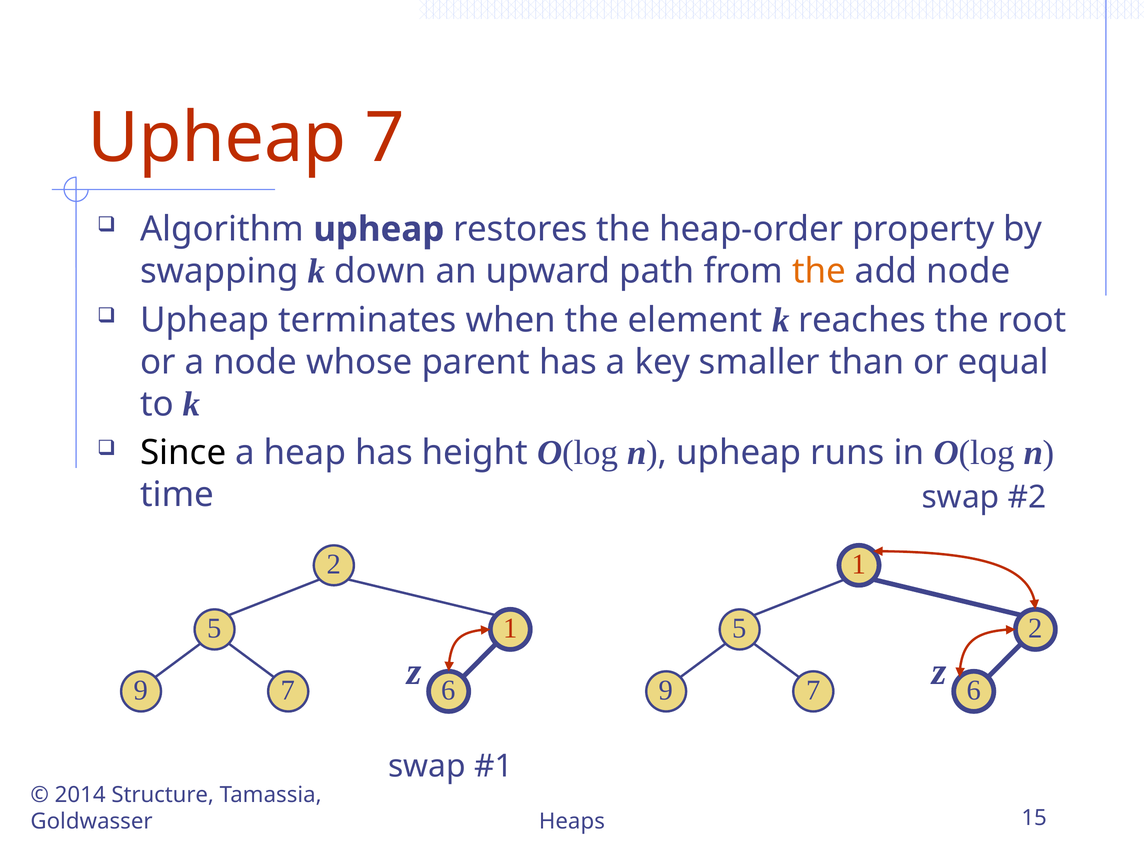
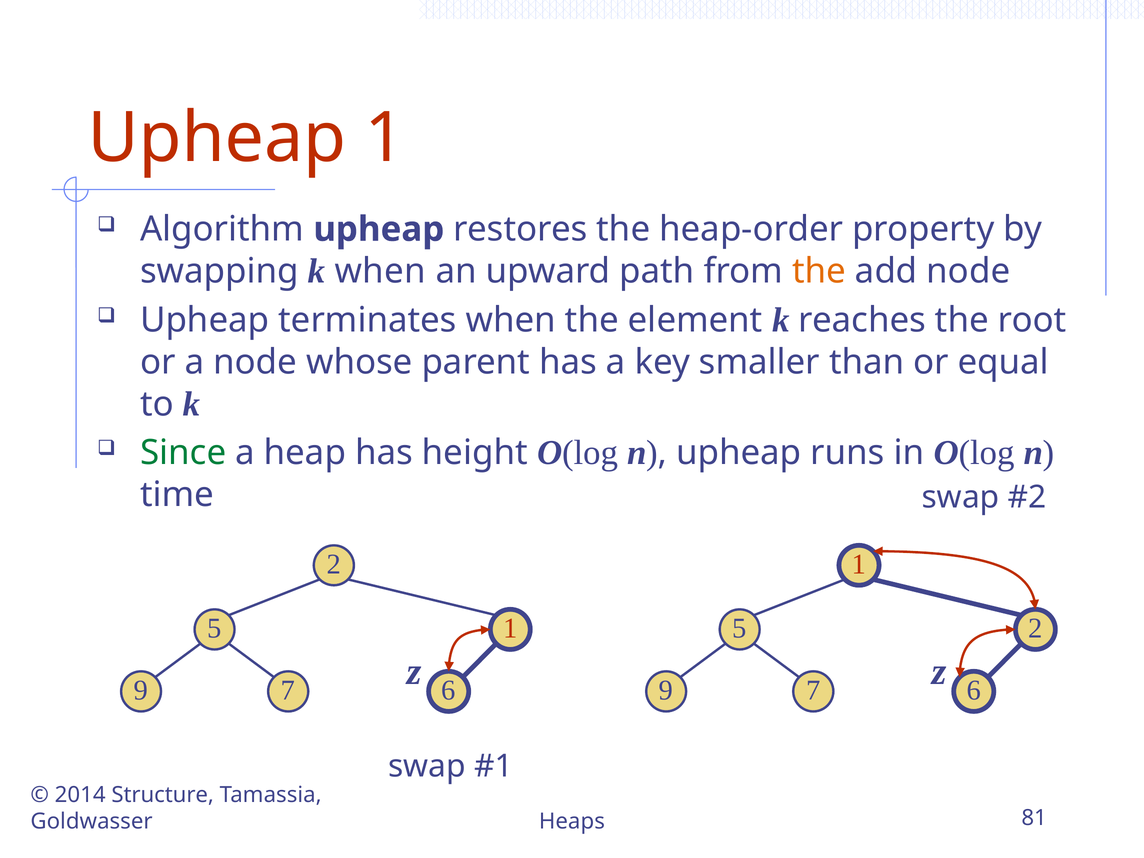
Upheap 7: 7 -> 1
k down: down -> when
Since colour: black -> green
15: 15 -> 81
